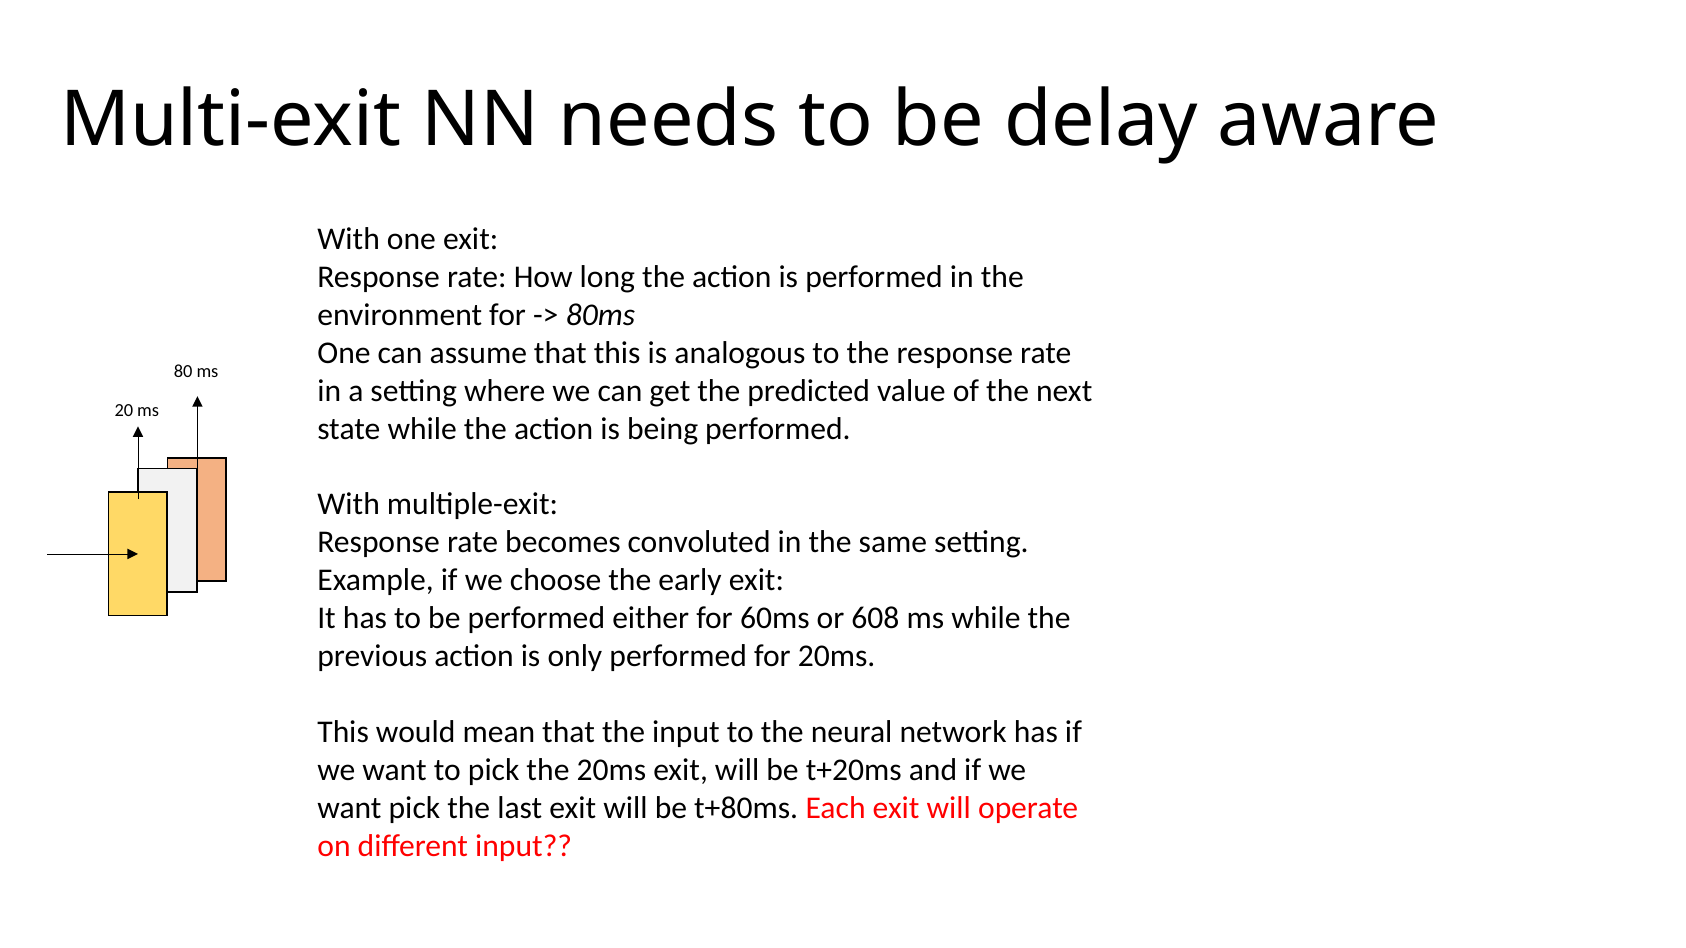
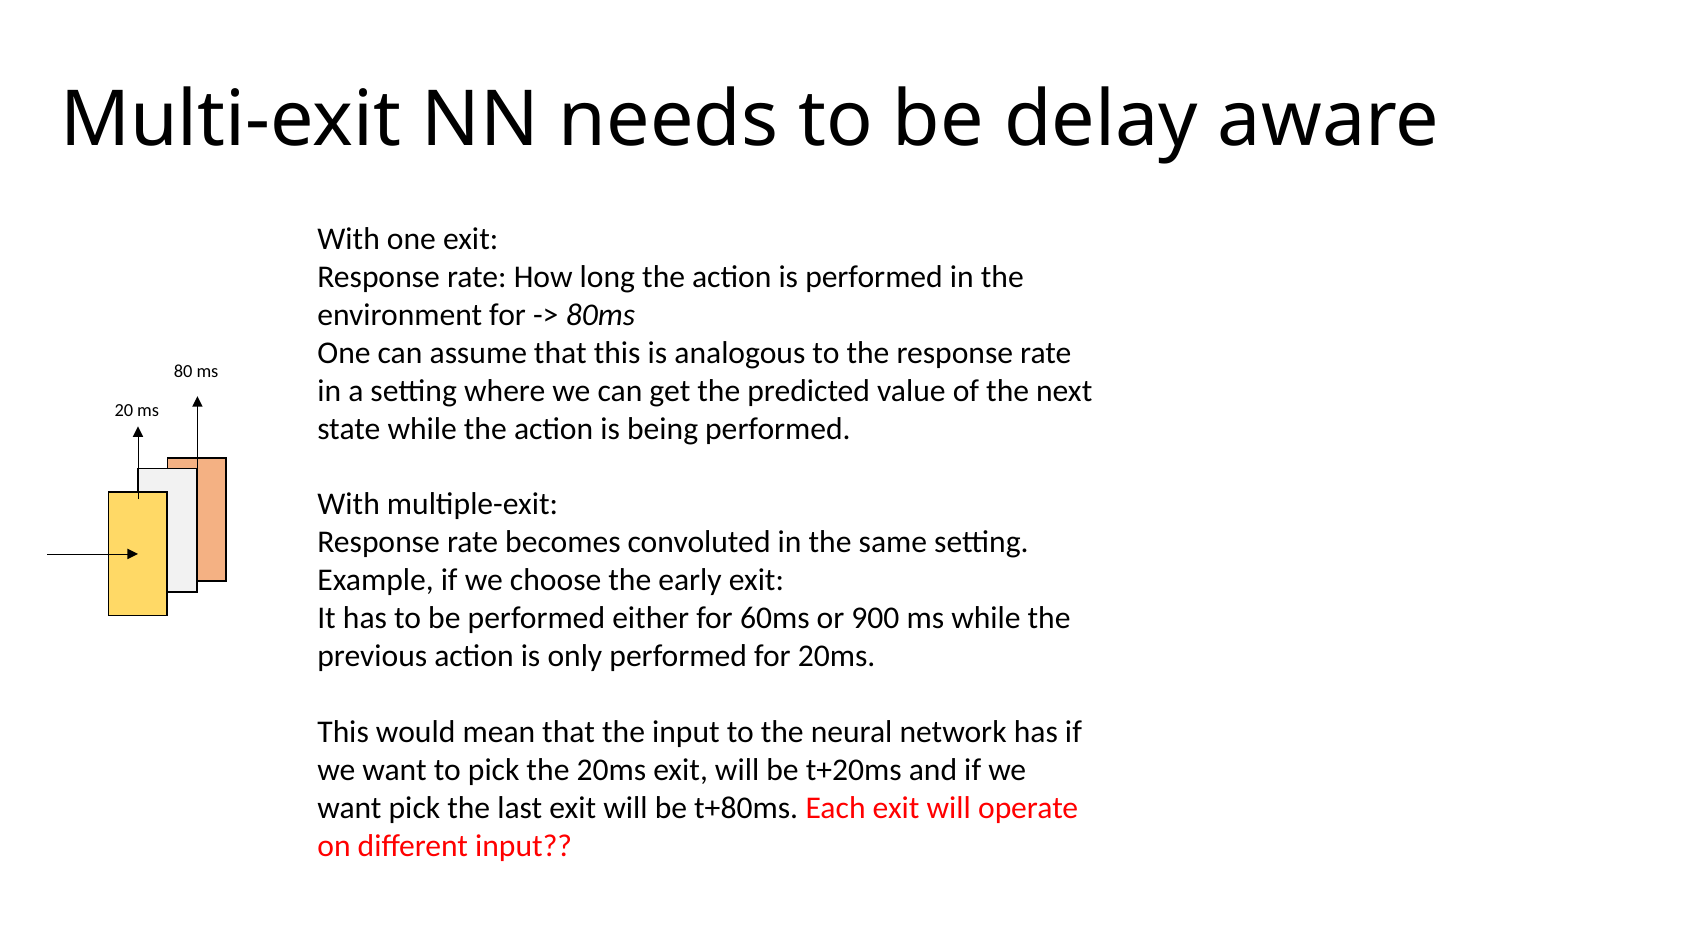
608: 608 -> 900
